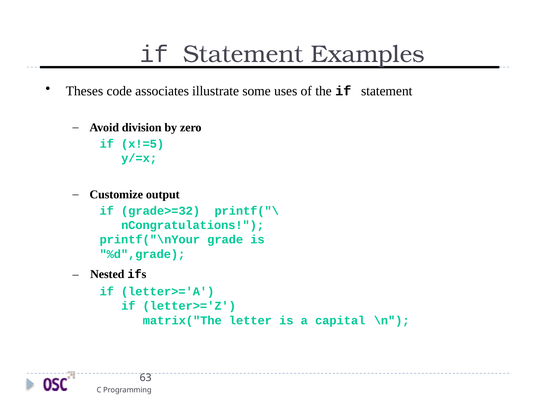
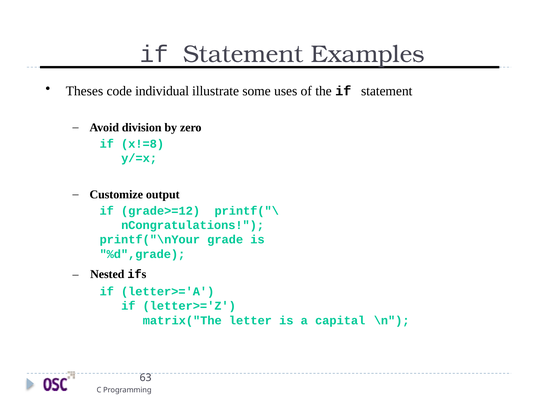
associates: associates -> individual
x!=5: x!=5 -> x!=8
grade>=32: grade>=32 -> grade>=12
